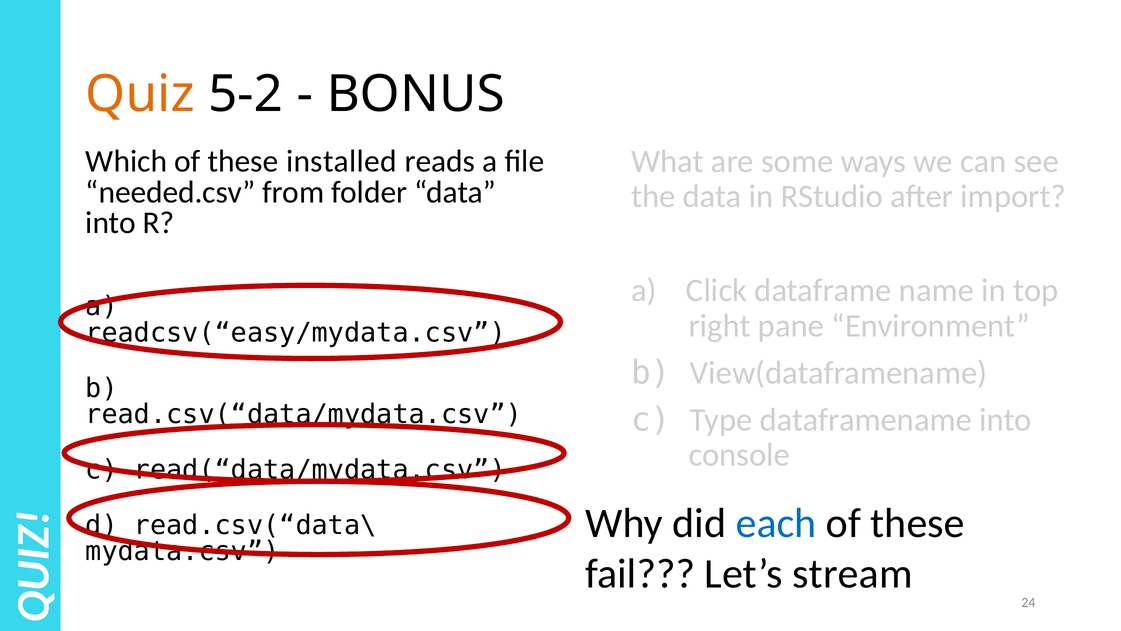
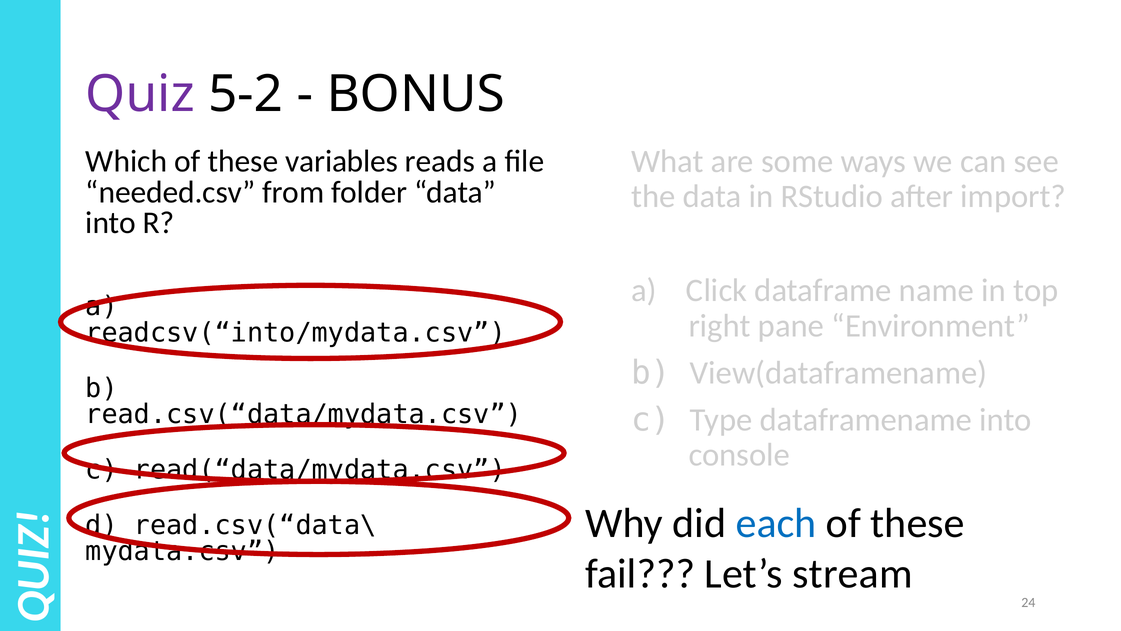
Quiz colour: orange -> purple
installed: installed -> variables
readcsv(“easy/mydata.csv: readcsv(“easy/mydata.csv -> readcsv(“into/mydata.csv
